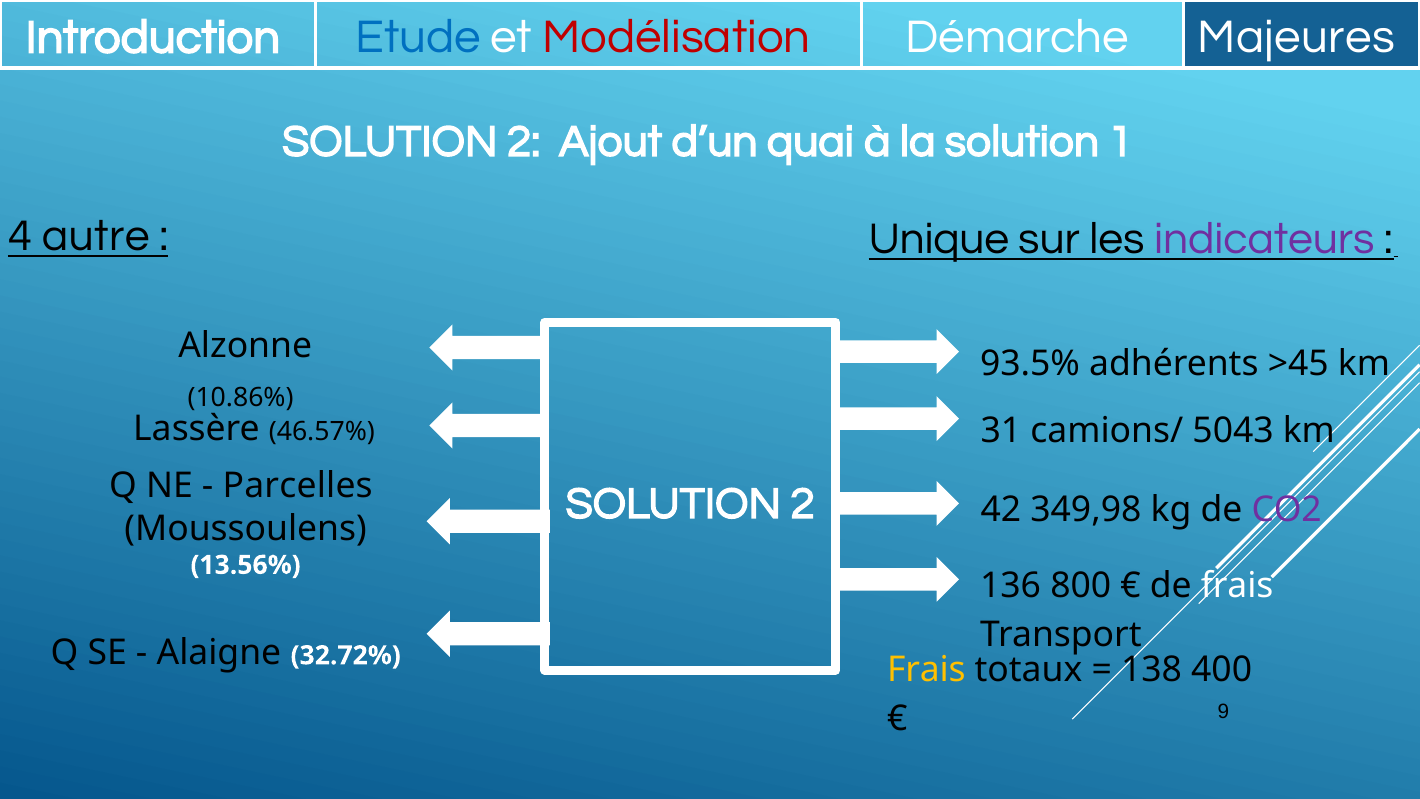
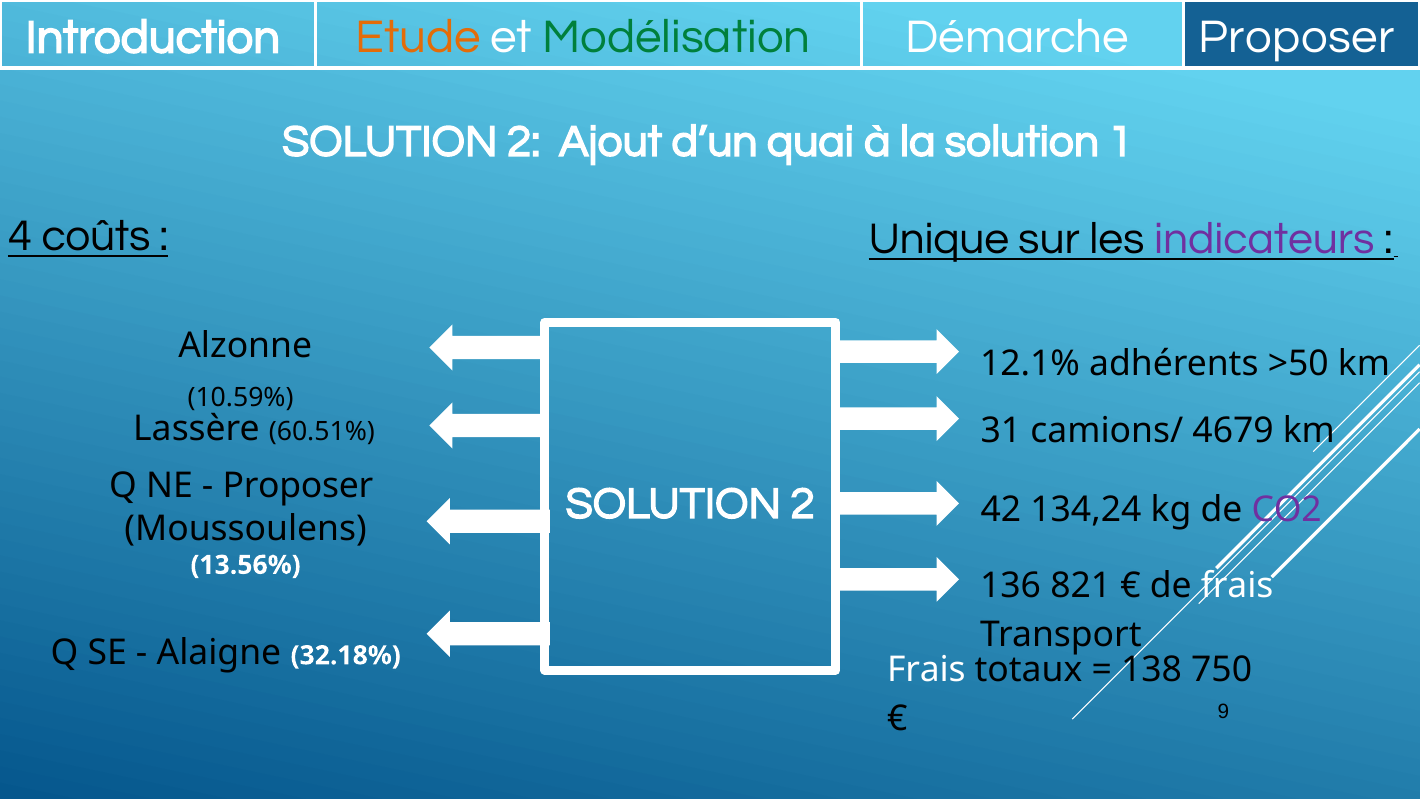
Etude colour: blue -> orange
Modélisation colour: red -> green
Démarche Majeures: Majeures -> Proposer
autre: autre -> coûts
93.5%: 93.5% -> 12.1%
>45: >45 -> >50
10.86%: 10.86% -> 10.59%
46.57%: 46.57% -> 60.51%
5043: 5043 -> 4679
Parcelles at (298, 486): Parcelles -> Proposer
349,98: 349,98 -> 134,24
800: 800 -> 821
32.72%: 32.72% -> 32.18%
Frais at (926, 669) colour: yellow -> white
400: 400 -> 750
